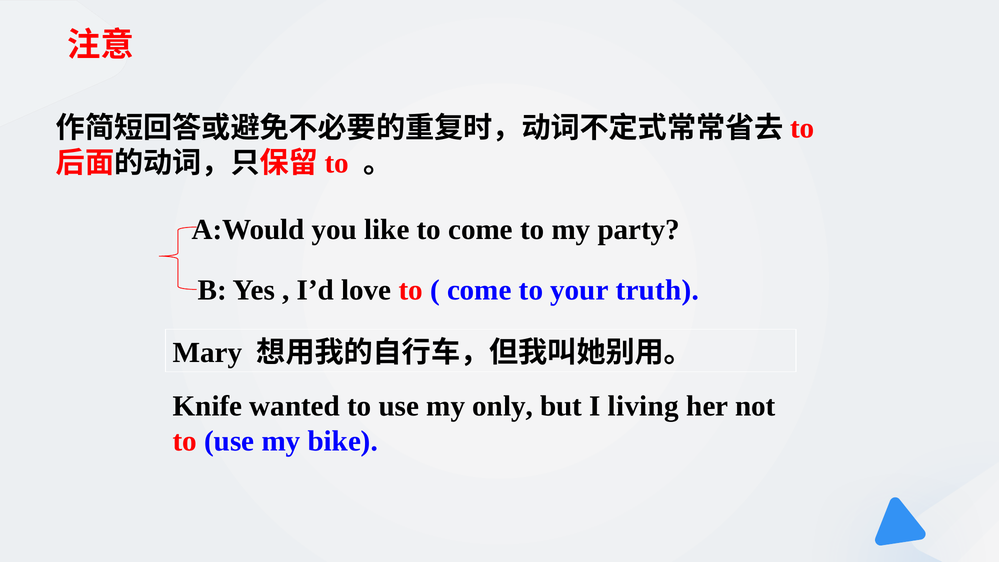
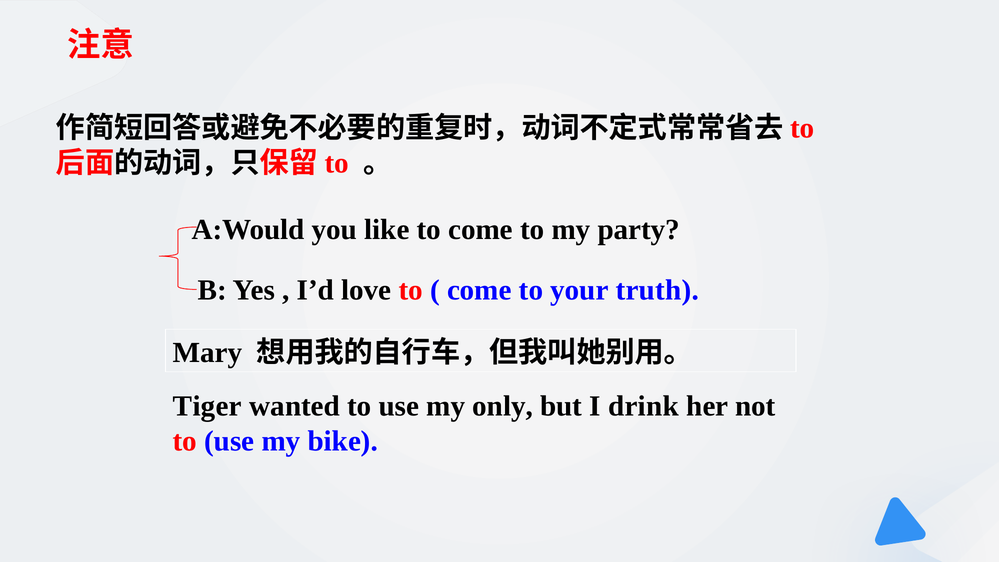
Knife: Knife -> Tiger
living: living -> drink
